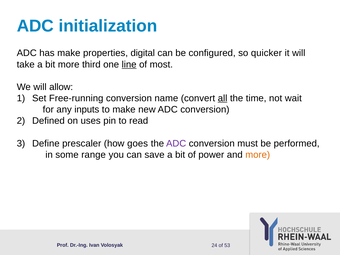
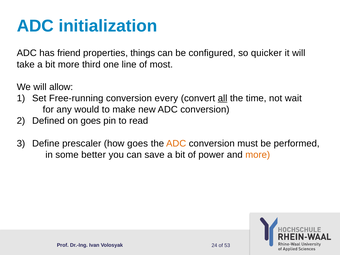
has make: make -> friend
digital: digital -> things
line underline: present -> none
name: name -> every
inputs: inputs -> would
on uses: uses -> goes
ADC at (176, 143) colour: purple -> orange
range: range -> better
